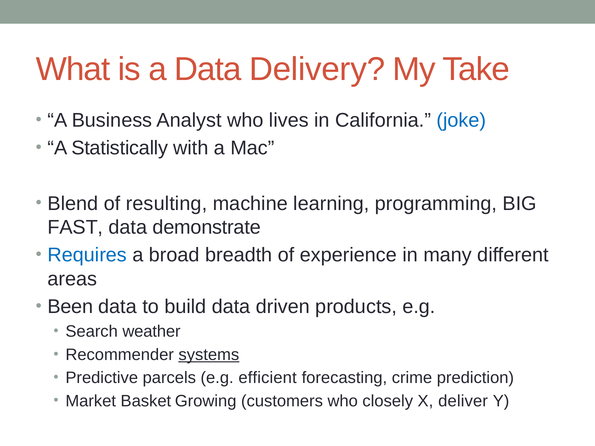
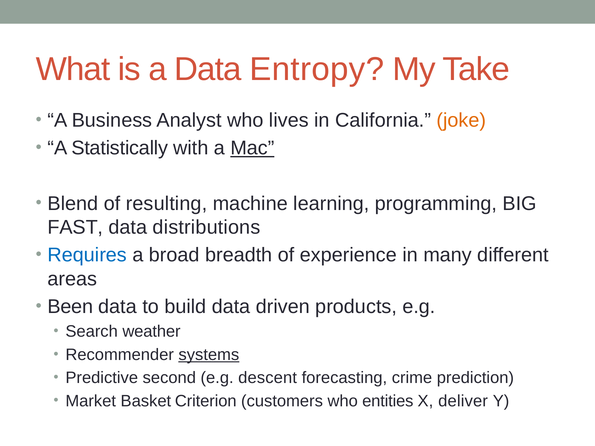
Delivery: Delivery -> Entropy
joke colour: blue -> orange
Mac underline: none -> present
demonstrate: demonstrate -> distributions
parcels: parcels -> second
efficient: efficient -> descent
Growing: Growing -> Criterion
closely: closely -> entities
